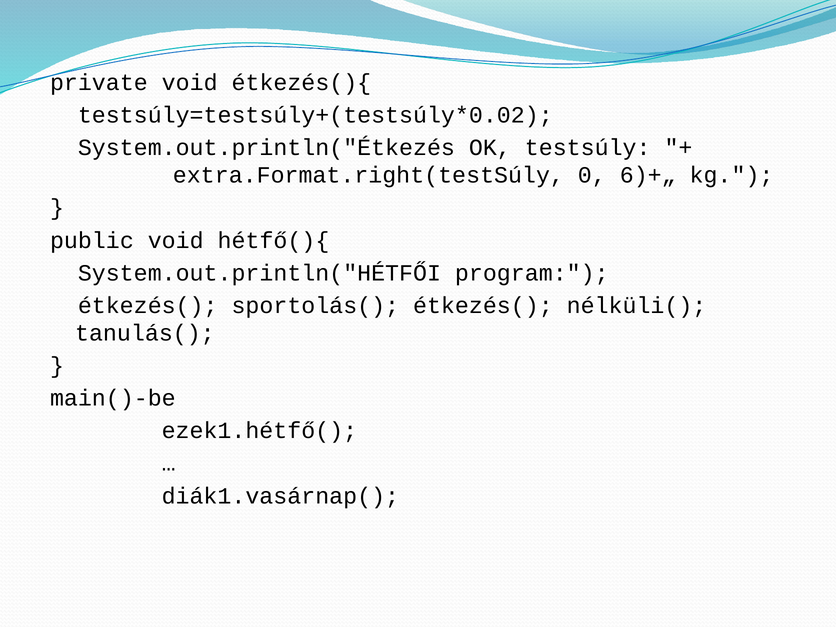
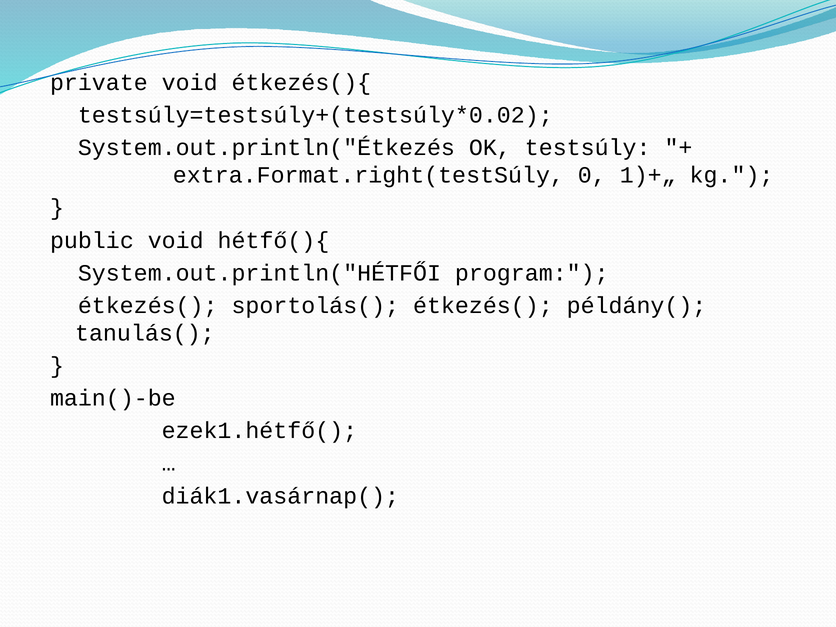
6)+„: 6)+„ -> 1)+„
nélküli(: nélküli( -> példány(
